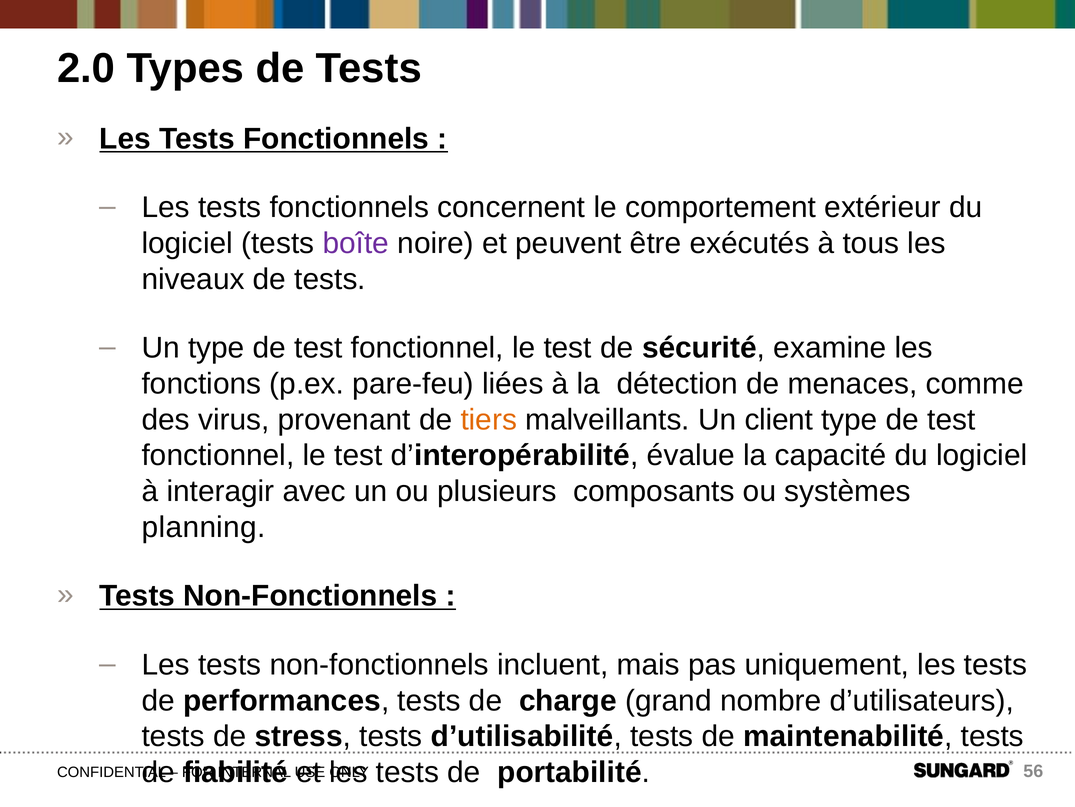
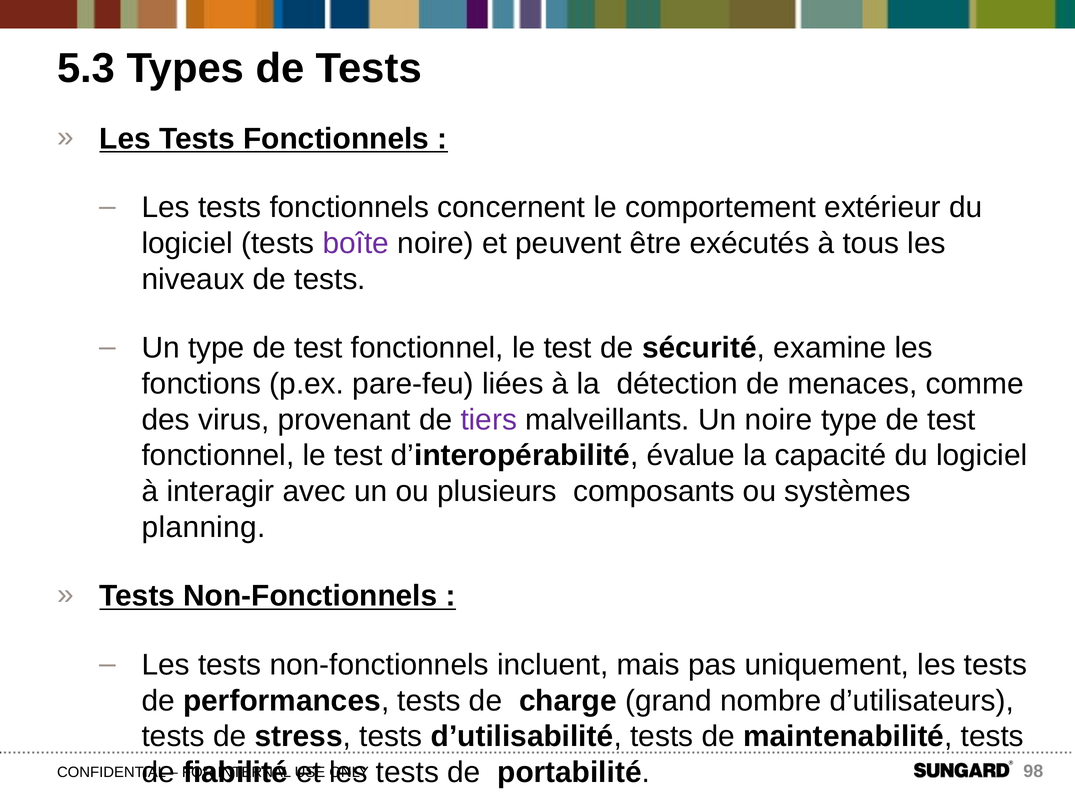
2.0: 2.0 -> 5.3
tiers colour: orange -> purple
Un client: client -> noire
56: 56 -> 98
